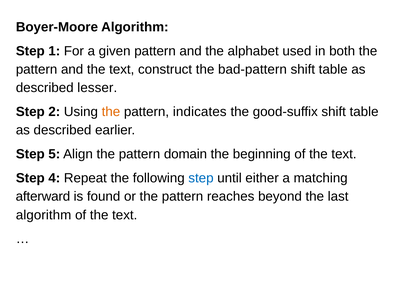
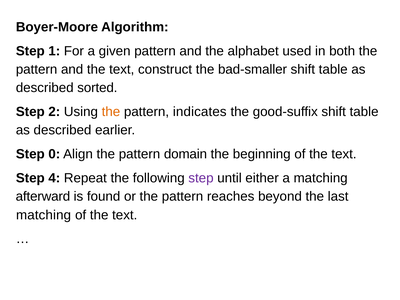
bad-pattern: bad-pattern -> bad-smaller
lesser: lesser -> sorted
5: 5 -> 0
step at (201, 178) colour: blue -> purple
algorithm at (44, 215): algorithm -> matching
